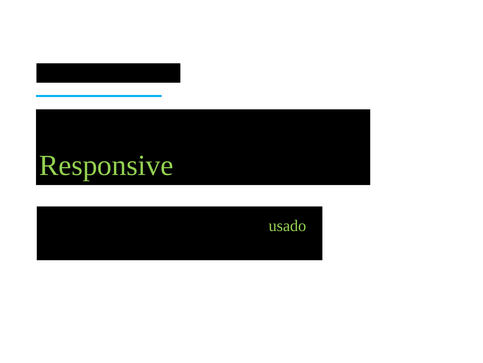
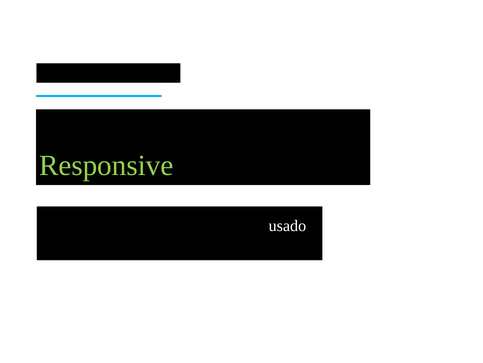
usado colour: light green -> white
